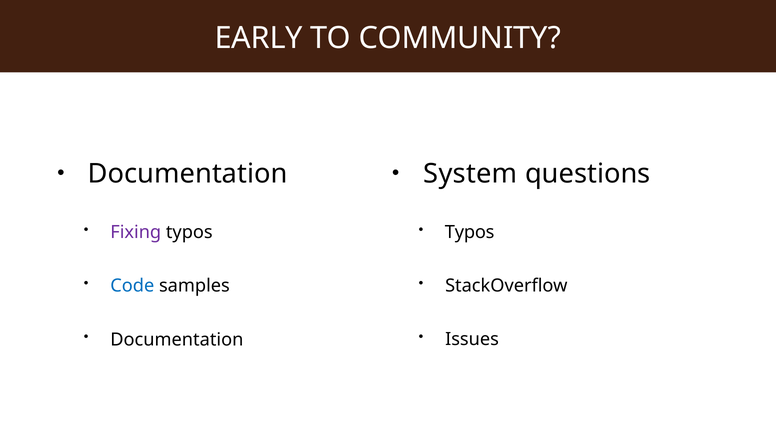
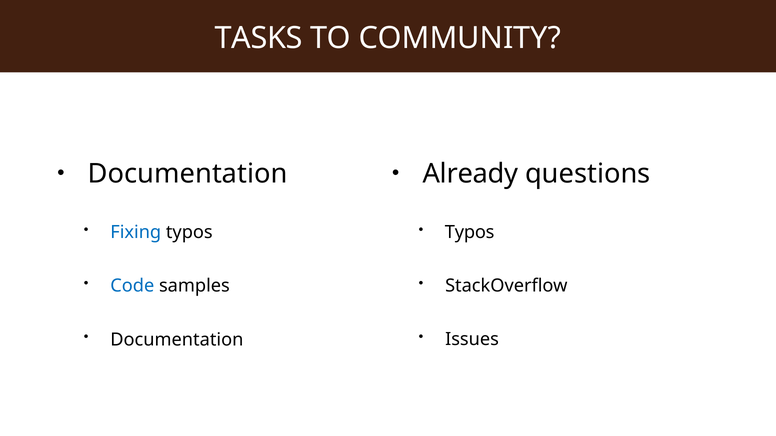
EARLY: EARLY -> TASKS
System: System -> Already
Fixing colour: purple -> blue
